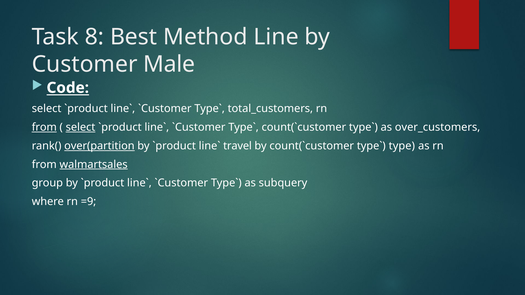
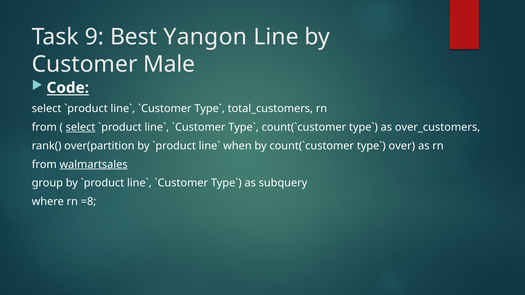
8: 8 -> 9
Method: Method -> Yangon
from at (44, 127) underline: present -> none
over(partition underline: present -> none
travel: travel -> when
type: type -> over
=9: =9 -> =8
